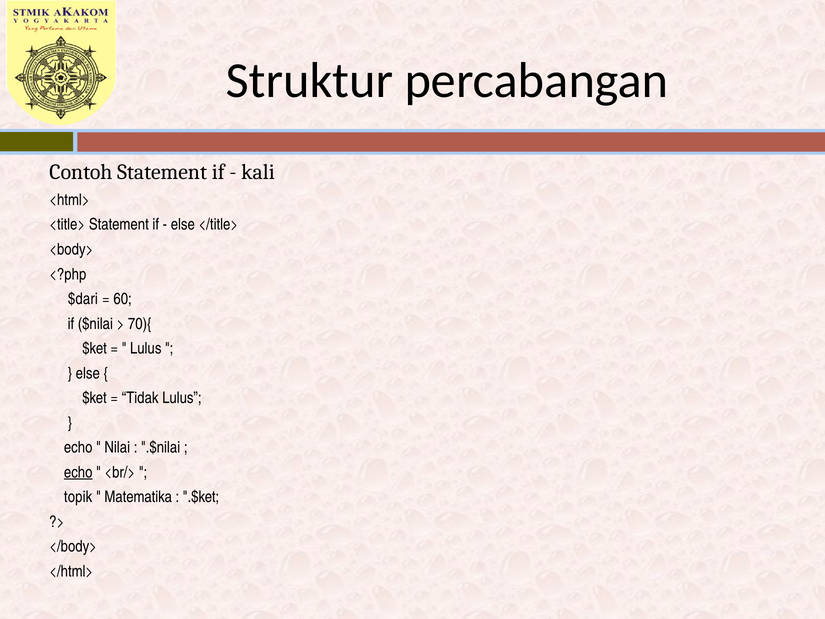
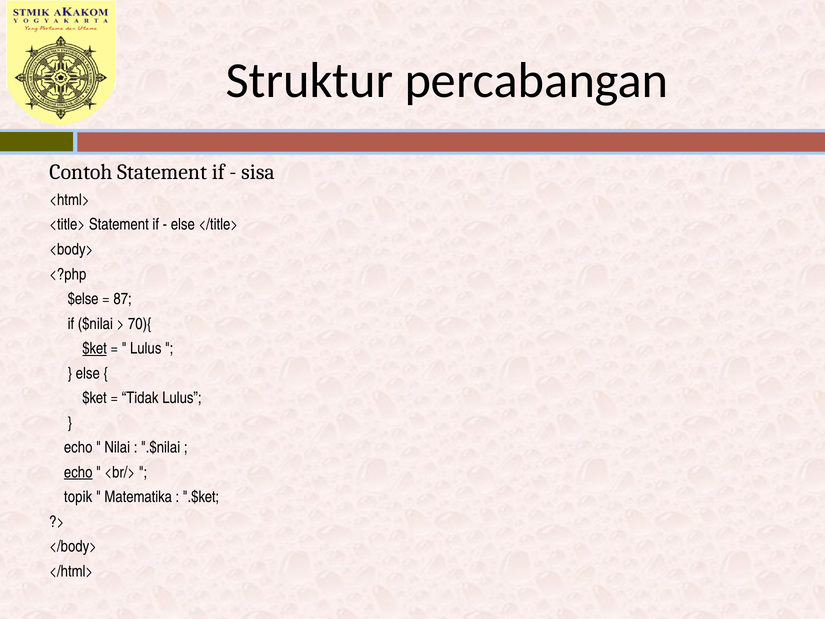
kali: kali -> sisa
$dari: $dari -> $else
60: 60 -> 87
$ket at (95, 348) underline: none -> present
